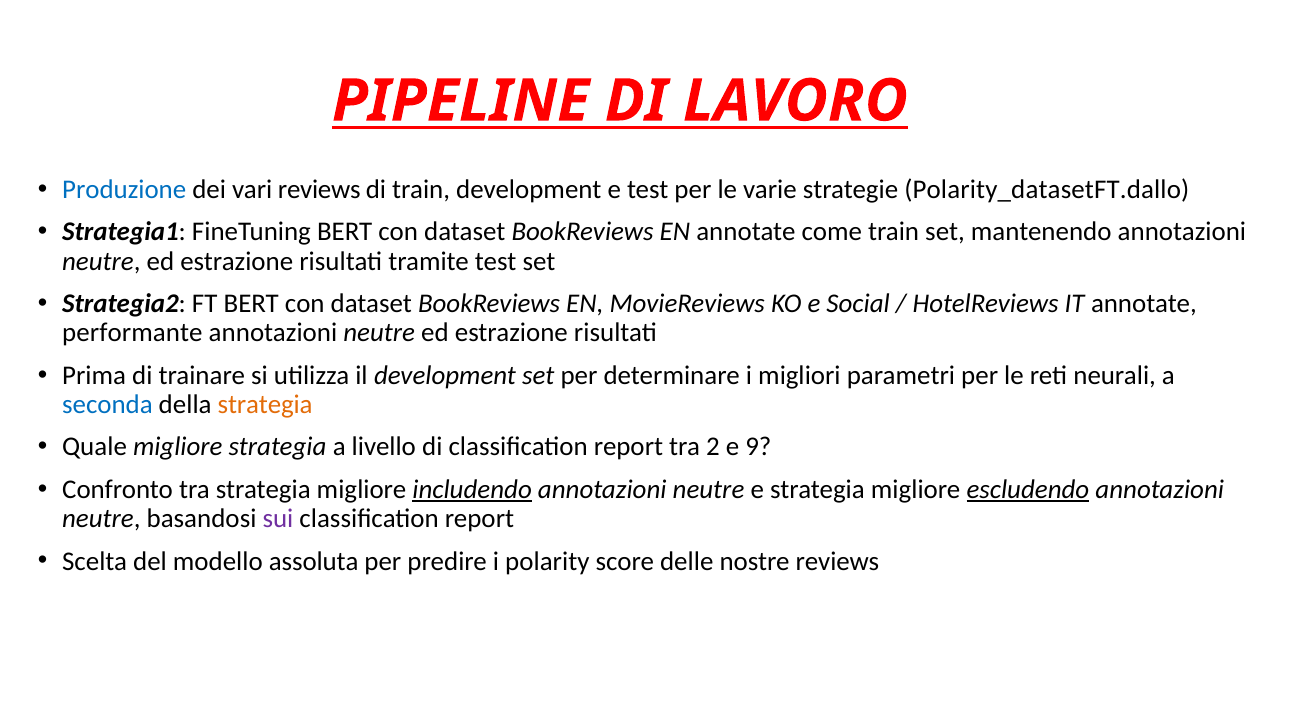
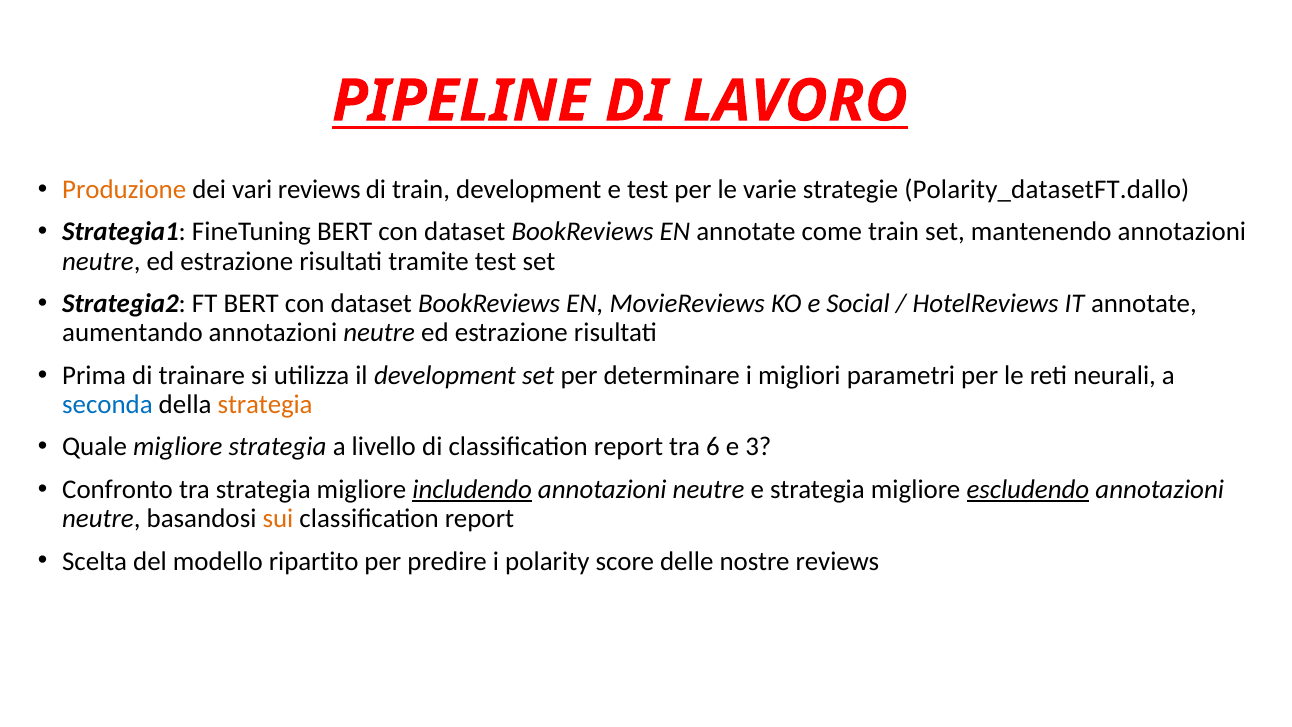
Produzione colour: blue -> orange
performante: performante -> aumentando
2: 2 -> 6
9: 9 -> 3
sui colour: purple -> orange
assoluta: assoluta -> ripartito
